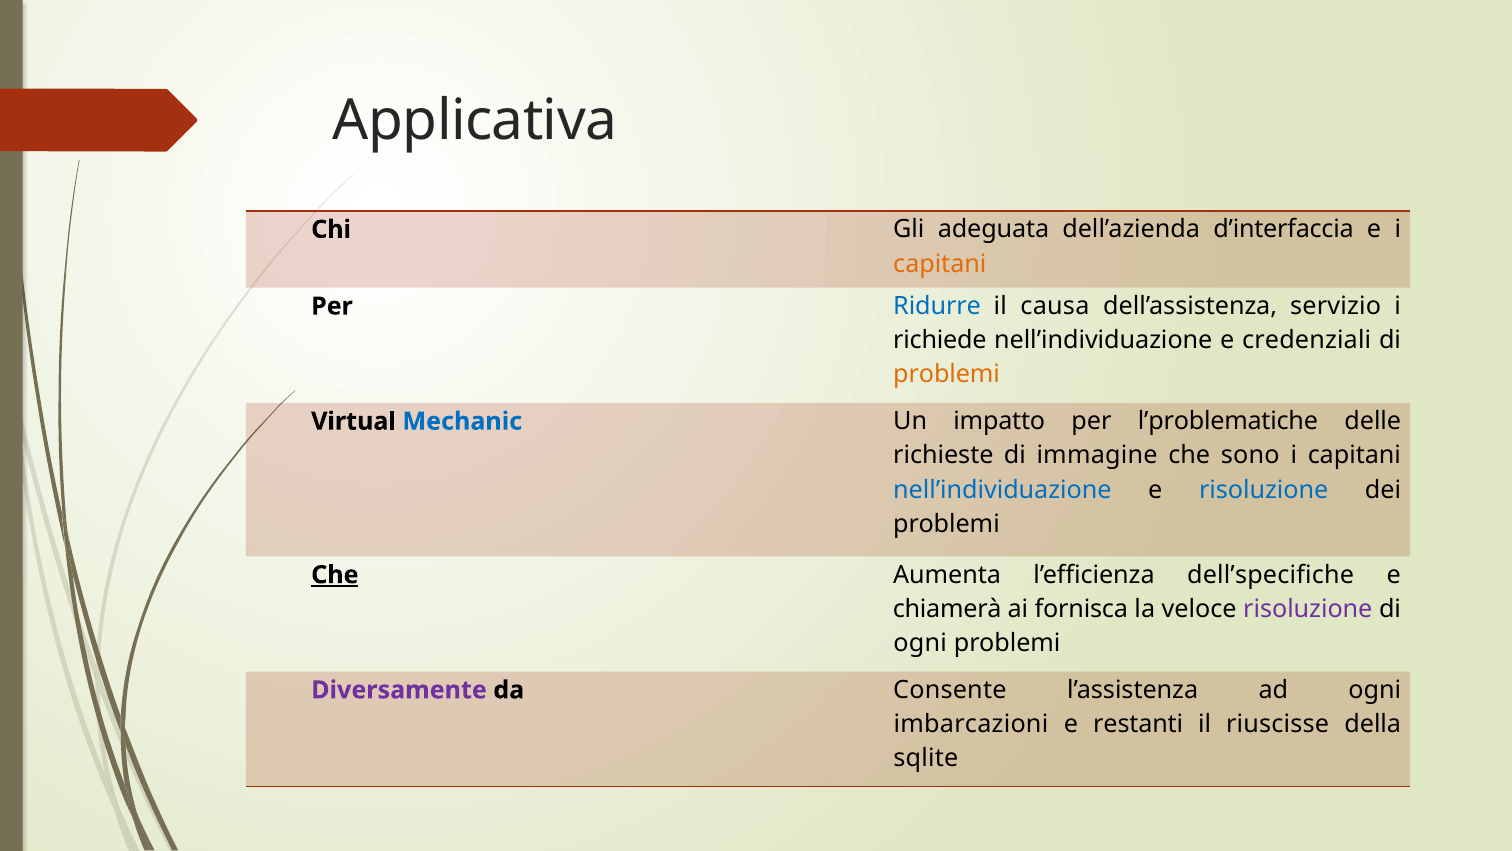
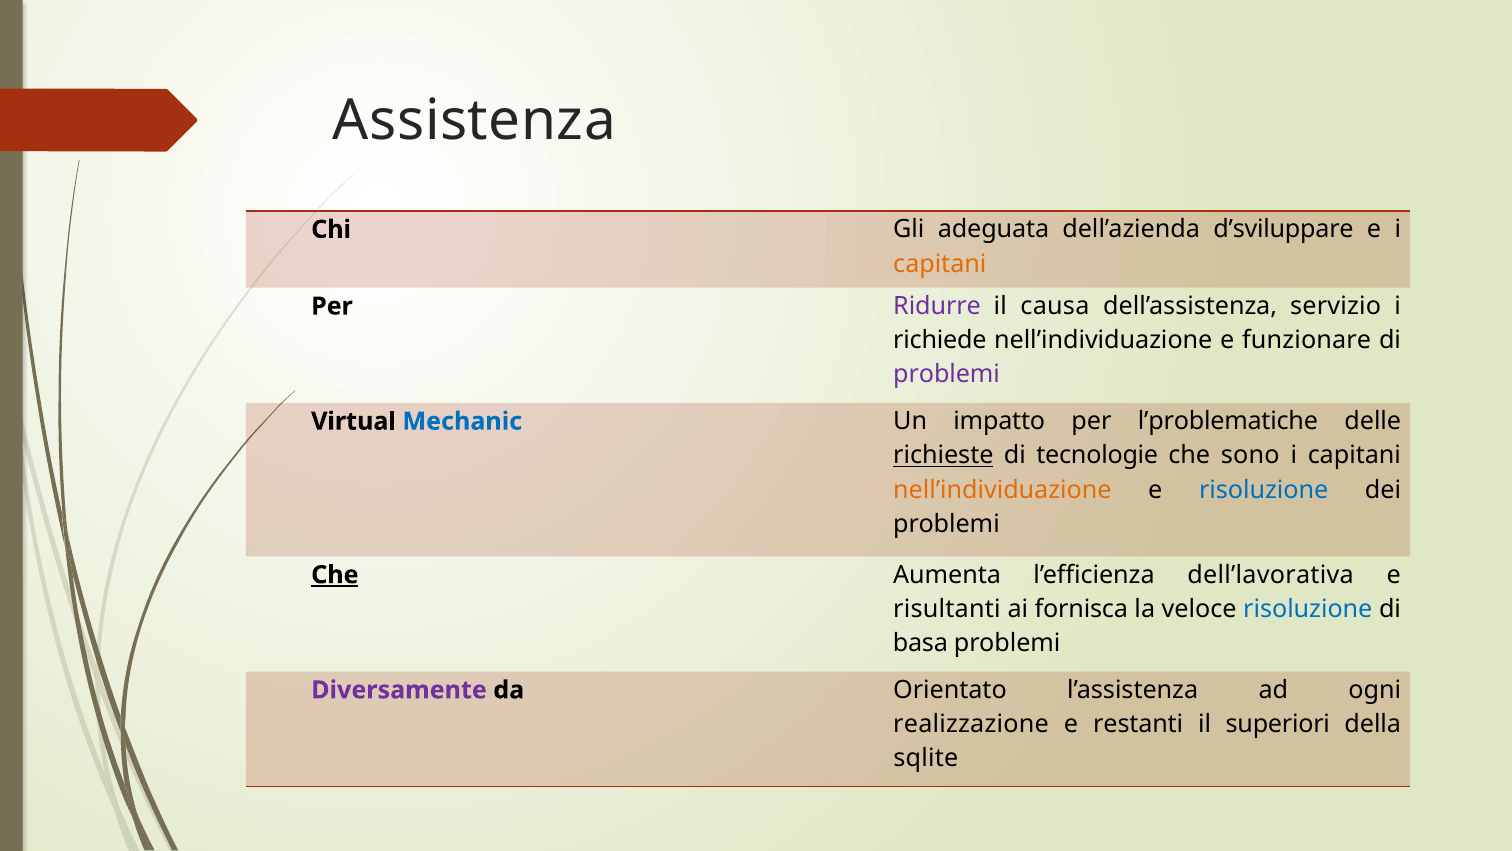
Applicativa: Applicativa -> Assistenza
d’interfaccia: d’interfaccia -> d’sviluppare
Ridurre colour: blue -> purple
credenziali: credenziali -> funzionare
problemi at (947, 374) colour: orange -> purple
richieste underline: none -> present
immagine: immagine -> tecnologie
nell’individuazione at (1002, 490) colour: blue -> orange
dell’specifiche: dell’specifiche -> dell’lavorativa
chiamerà: chiamerà -> risultanti
risoluzione at (1308, 609) colour: purple -> blue
ogni at (920, 643): ogni -> basa
Consente: Consente -> Orientato
imbarcazioni: imbarcazioni -> realizzazione
riuscisse: riuscisse -> superiori
